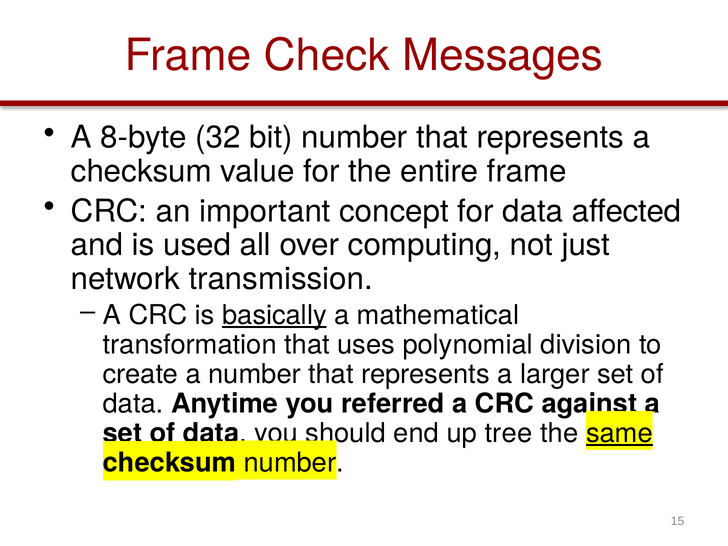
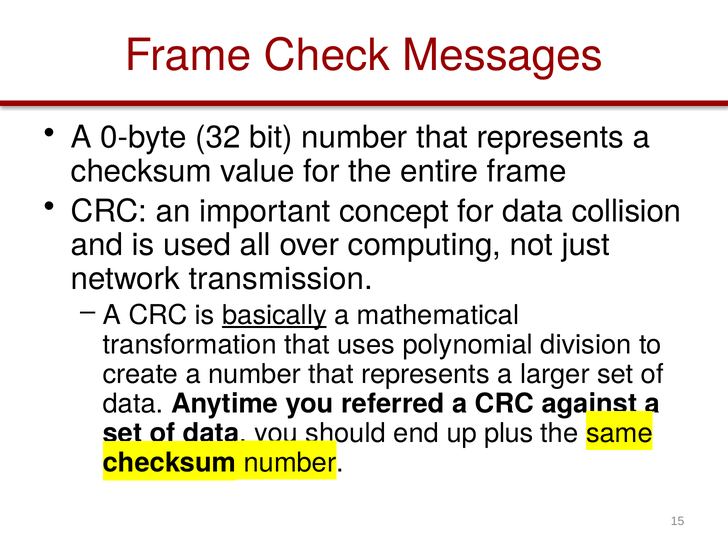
8-byte: 8-byte -> 0-byte
affected: affected -> collision
tree: tree -> plus
same underline: present -> none
